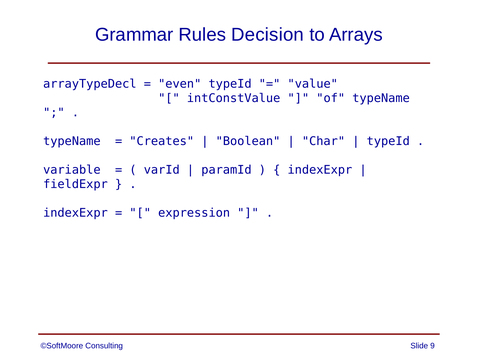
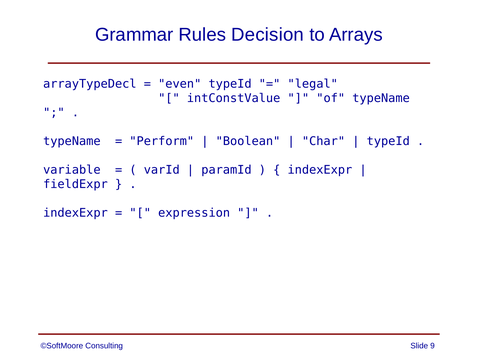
value: value -> legal
Creates: Creates -> Perform
